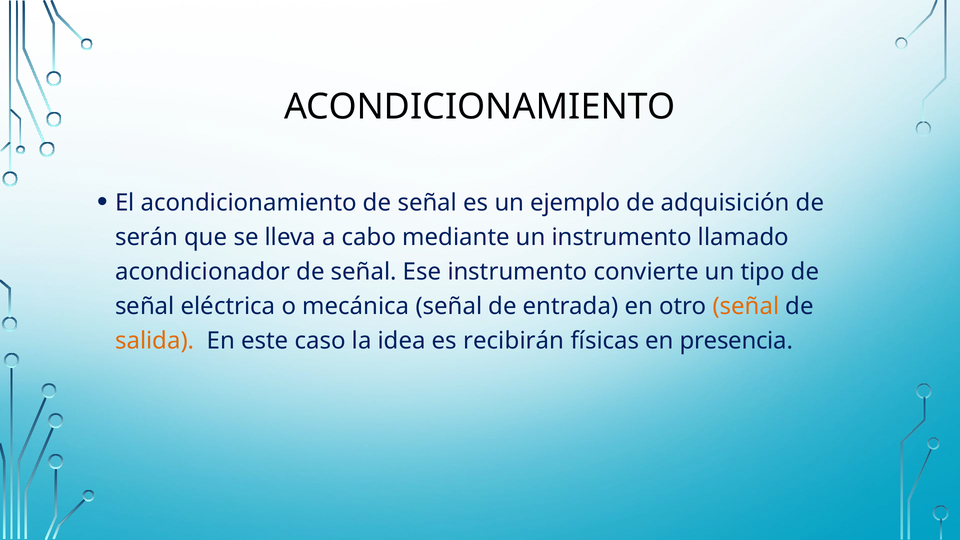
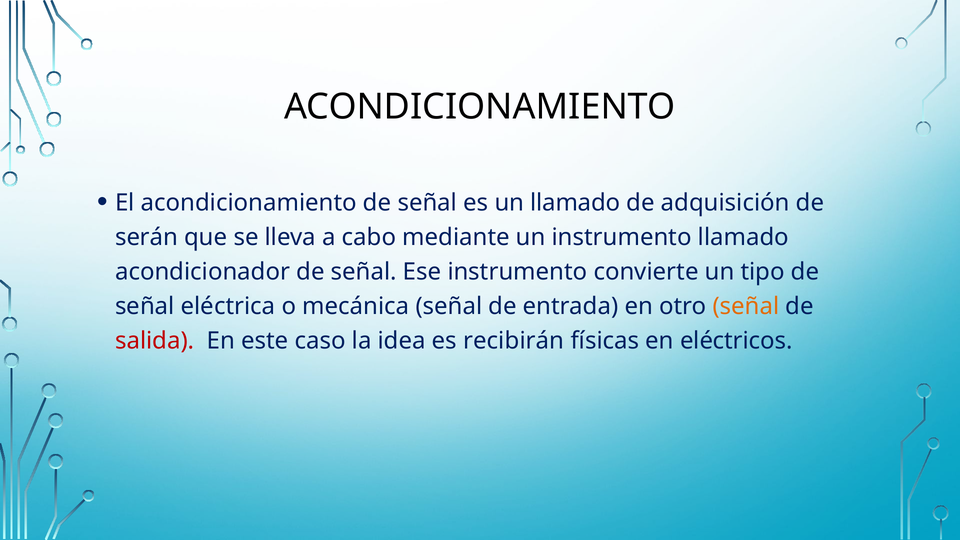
un ejemplo: ejemplo -> llamado
salida colour: orange -> red
presencia: presencia -> eléctricos
